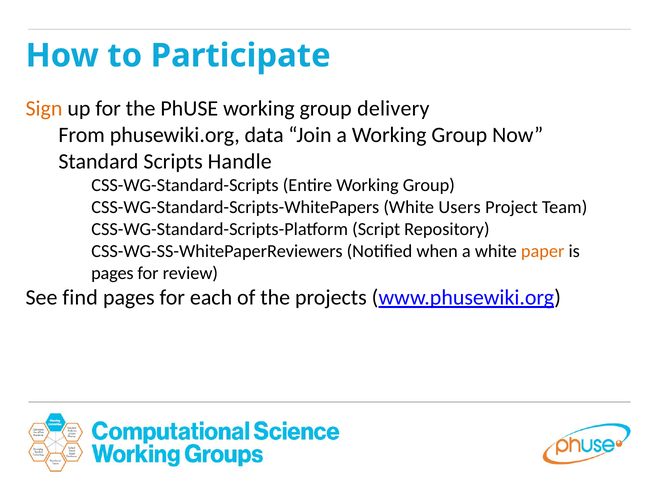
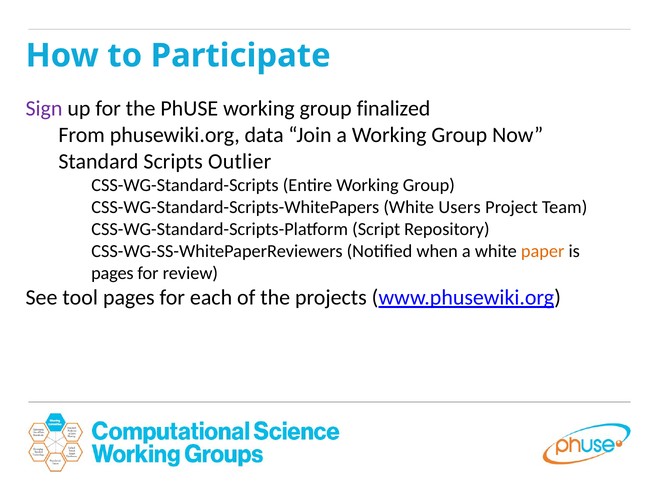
Sign colour: orange -> purple
delivery: delivery -> finalized
Handle: Handle -> Outlier
find: find -> tool
